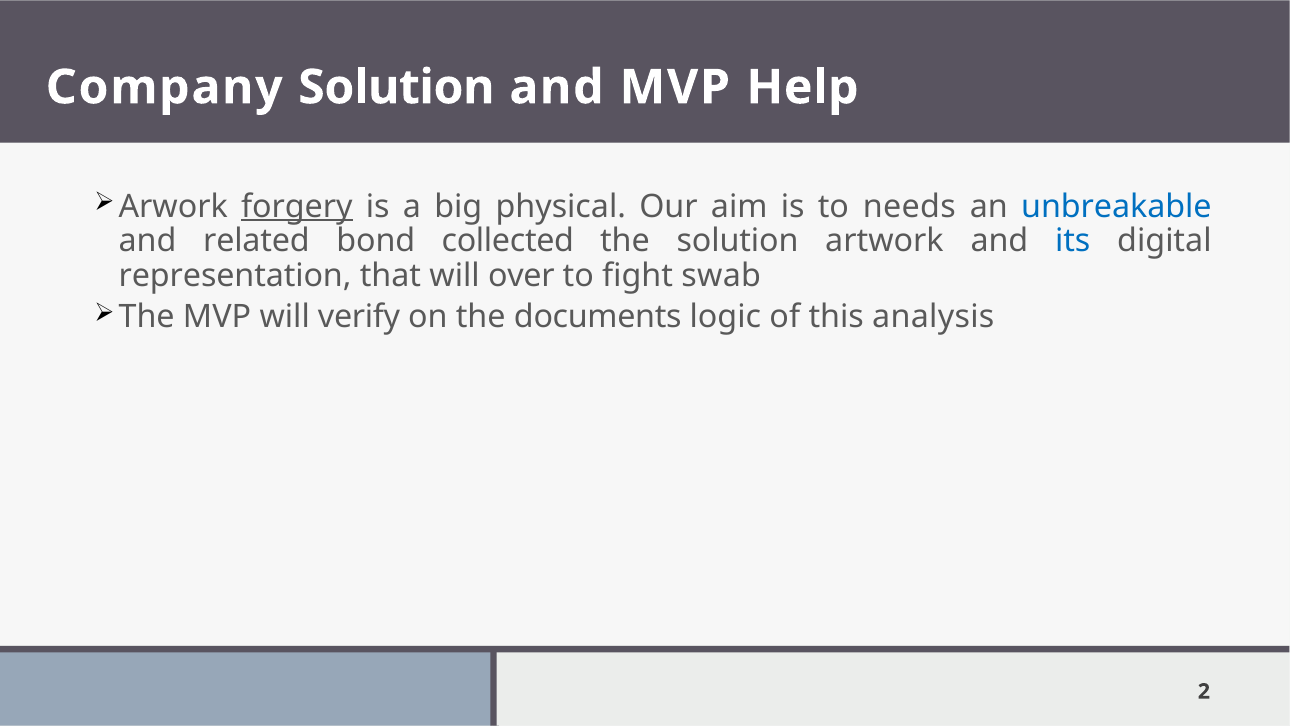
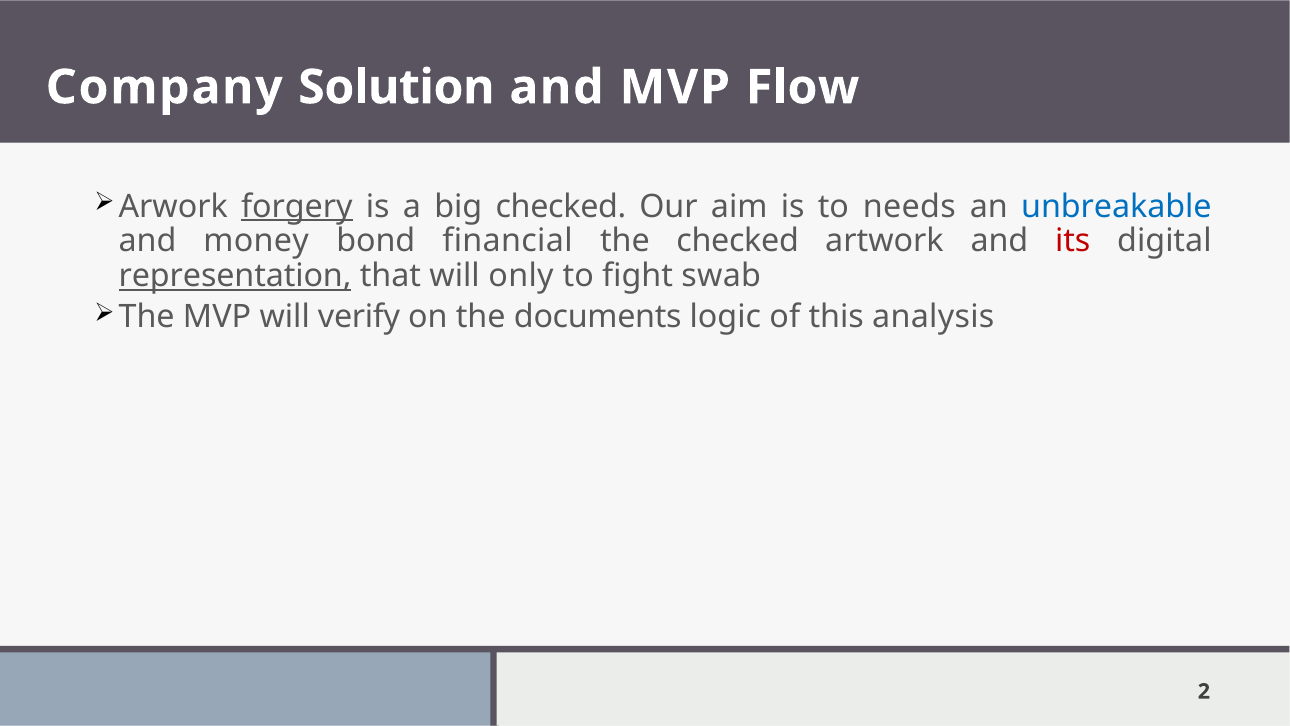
Help: Help -> Flow
big physical: physical -> checked
related: related -> money
collected: collected -> financial
the solution: solution -> checked
its colour: blue -> red
representation underline: none -> present
over: over -> only
